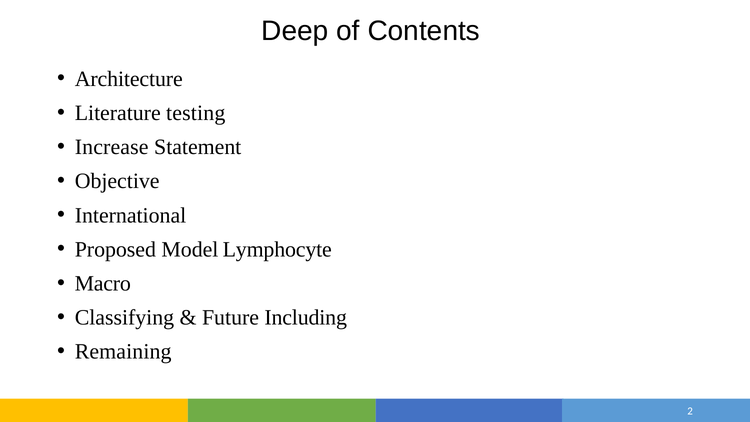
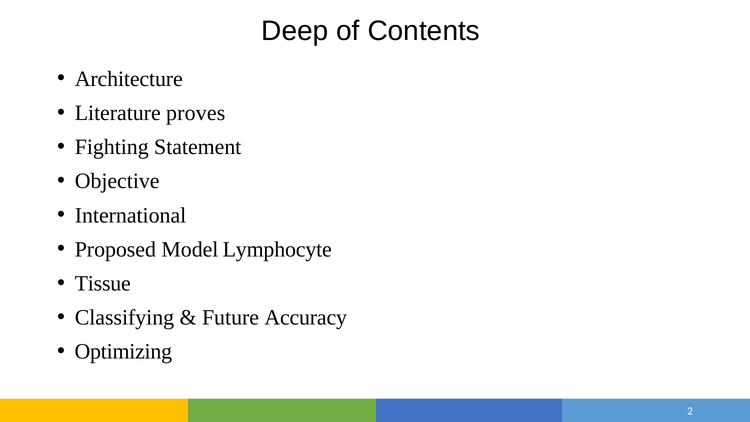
testing: testing -> proves
Increase: Increase -> Fighting
Macro: Macro -> Tissue
Including: Including -> Accuracy
Remaining: Remaining -> Optimizing
